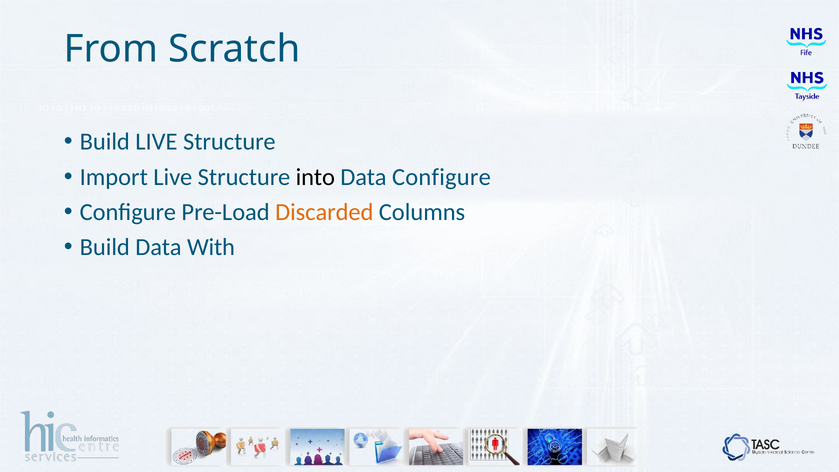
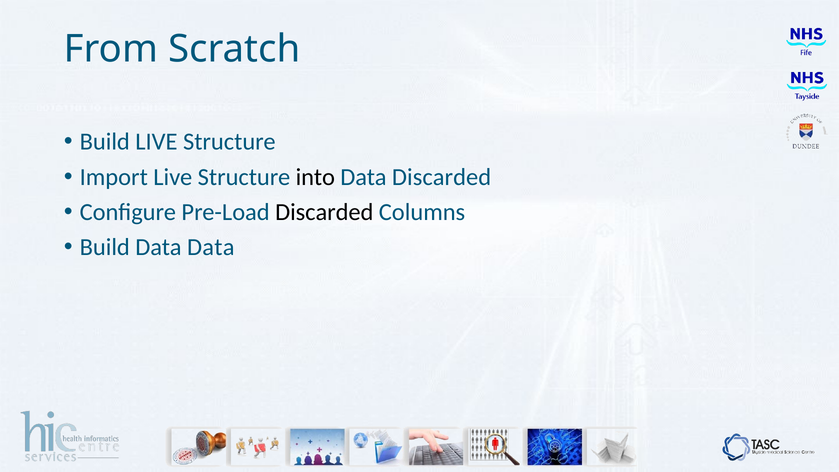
Data Configure: Configure -> Discarded
Discarded at (324, 212) colour: orange -> black
Data With: With -> Data
